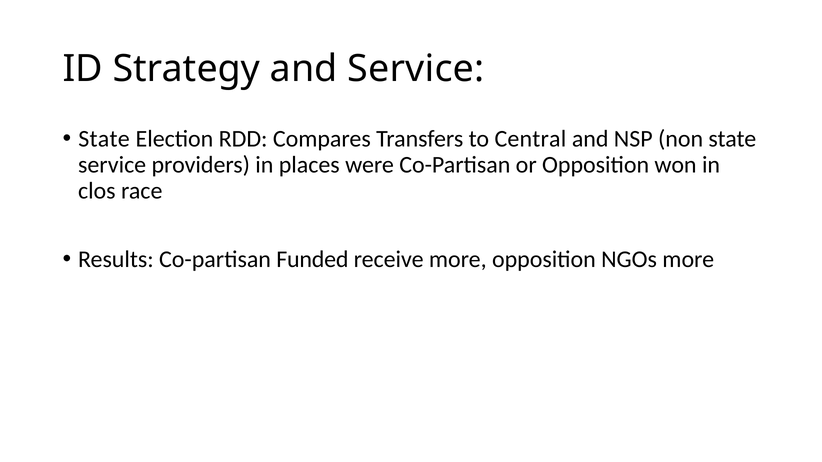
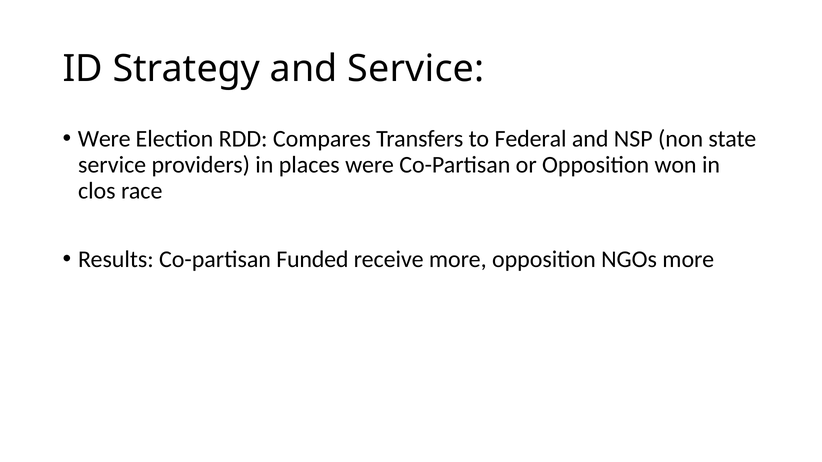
State at (104, 139): State -> Were
Central: Central -> Federal
